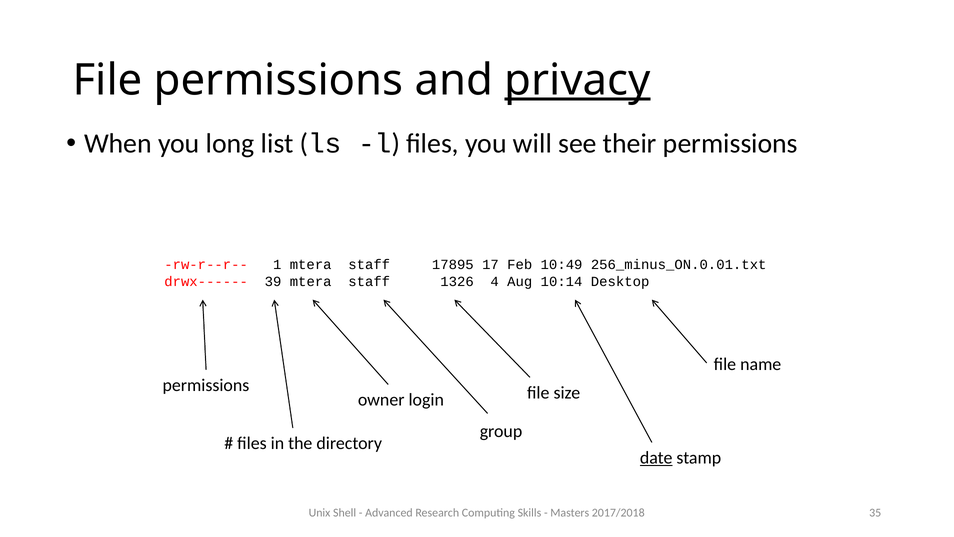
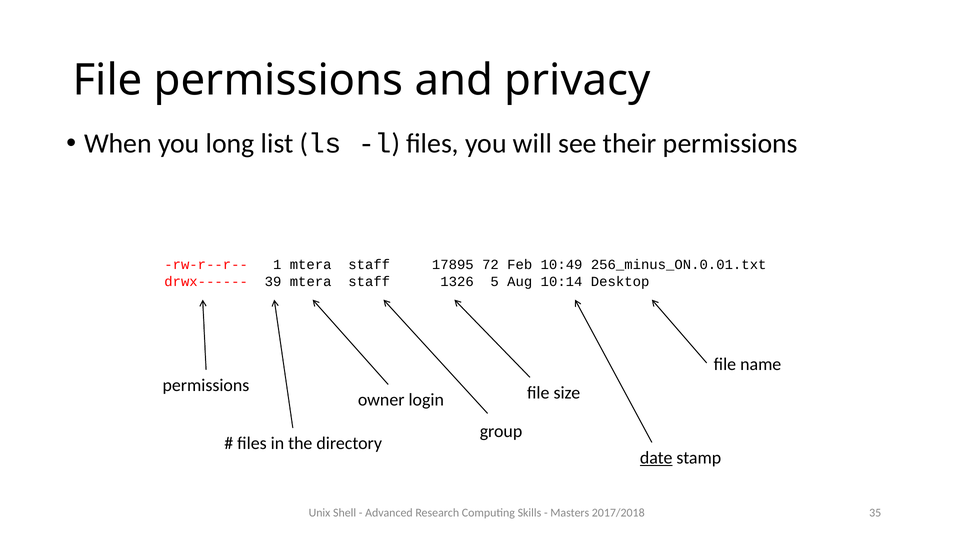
privacy underline: present -> none
17: 17 -> 72
4: 4 -> 5
